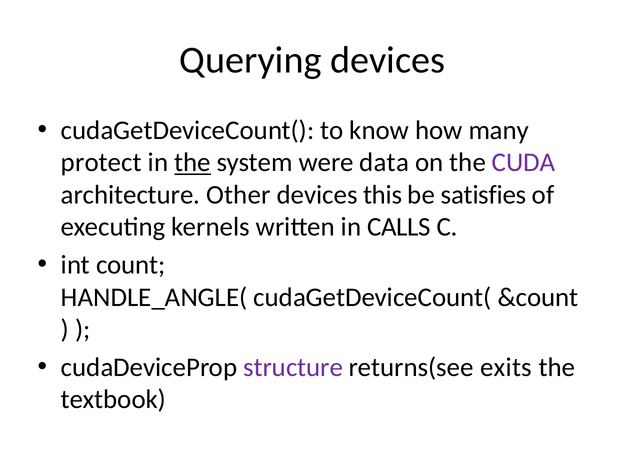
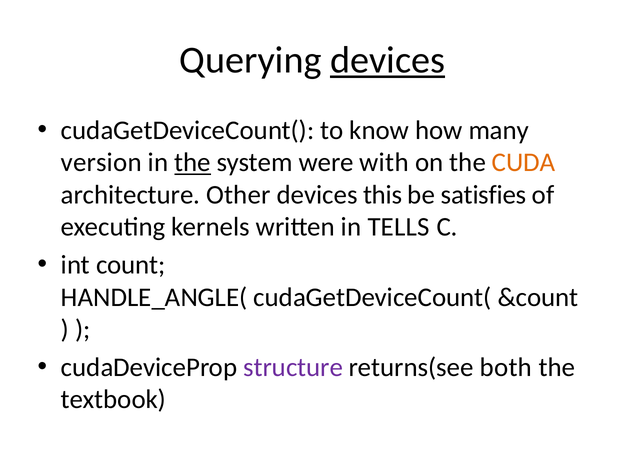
devices at (388, 61) underline: none -> present
protect: protect -> version
data: data -> with
CUDA colour: purple -> orange
CALLS: CALLS -> TELLS
exits: exits -> both
